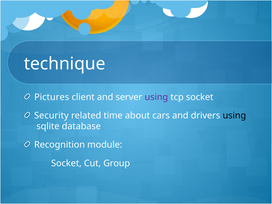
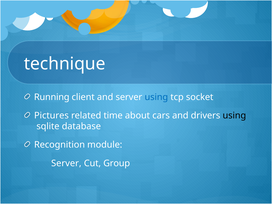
Pictures: Pictures -> Running
using at (156, 97) colour: purple -> blue
Security: Security -> Pictures
Socket at (66, 163): Socket -> Server
